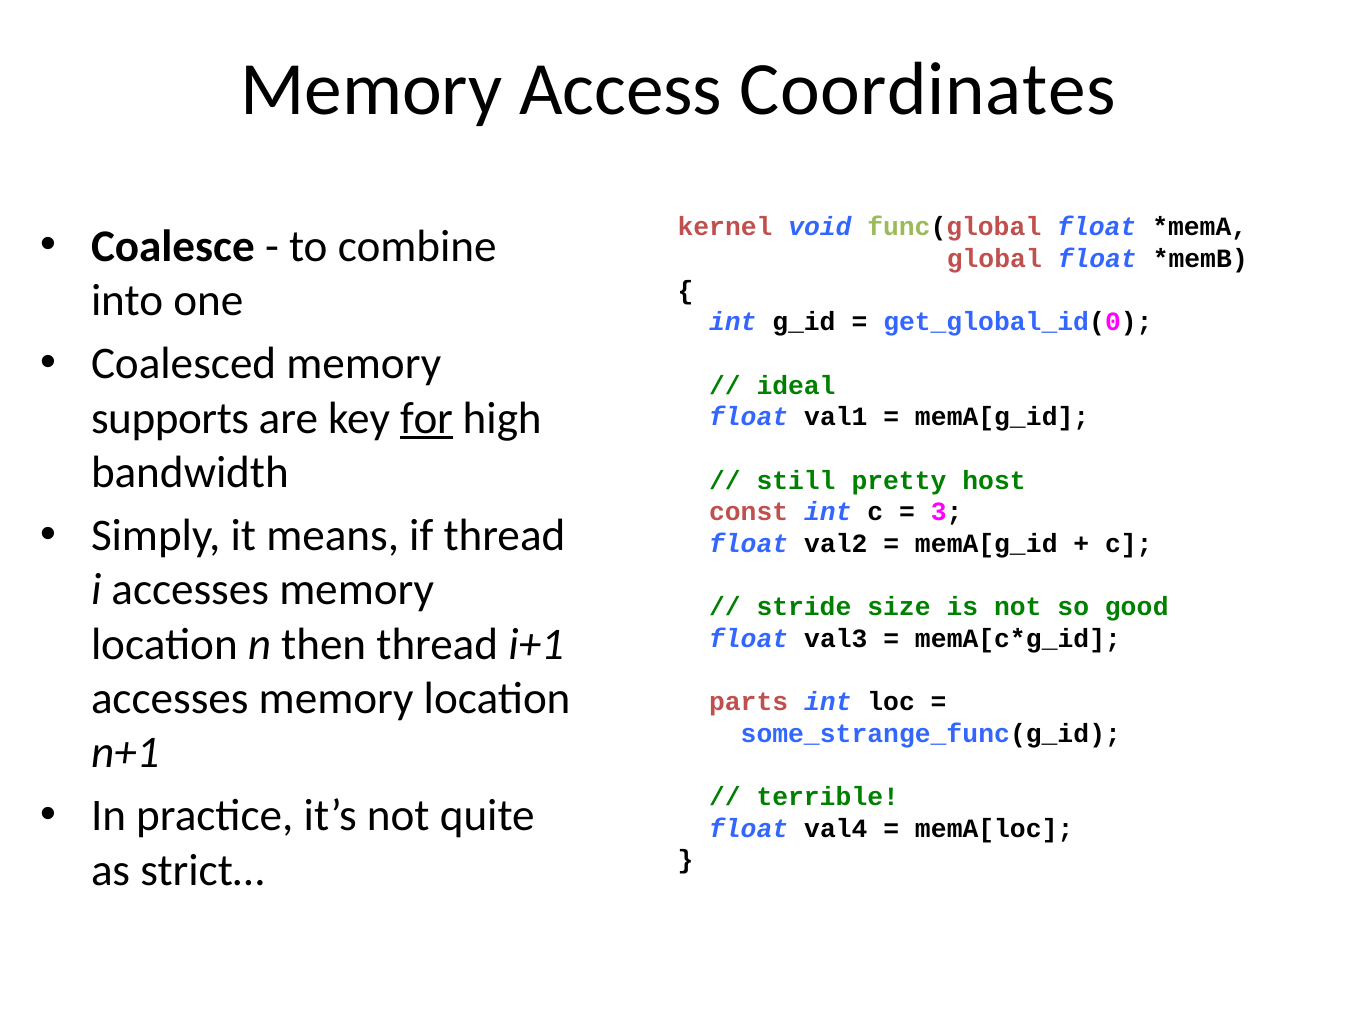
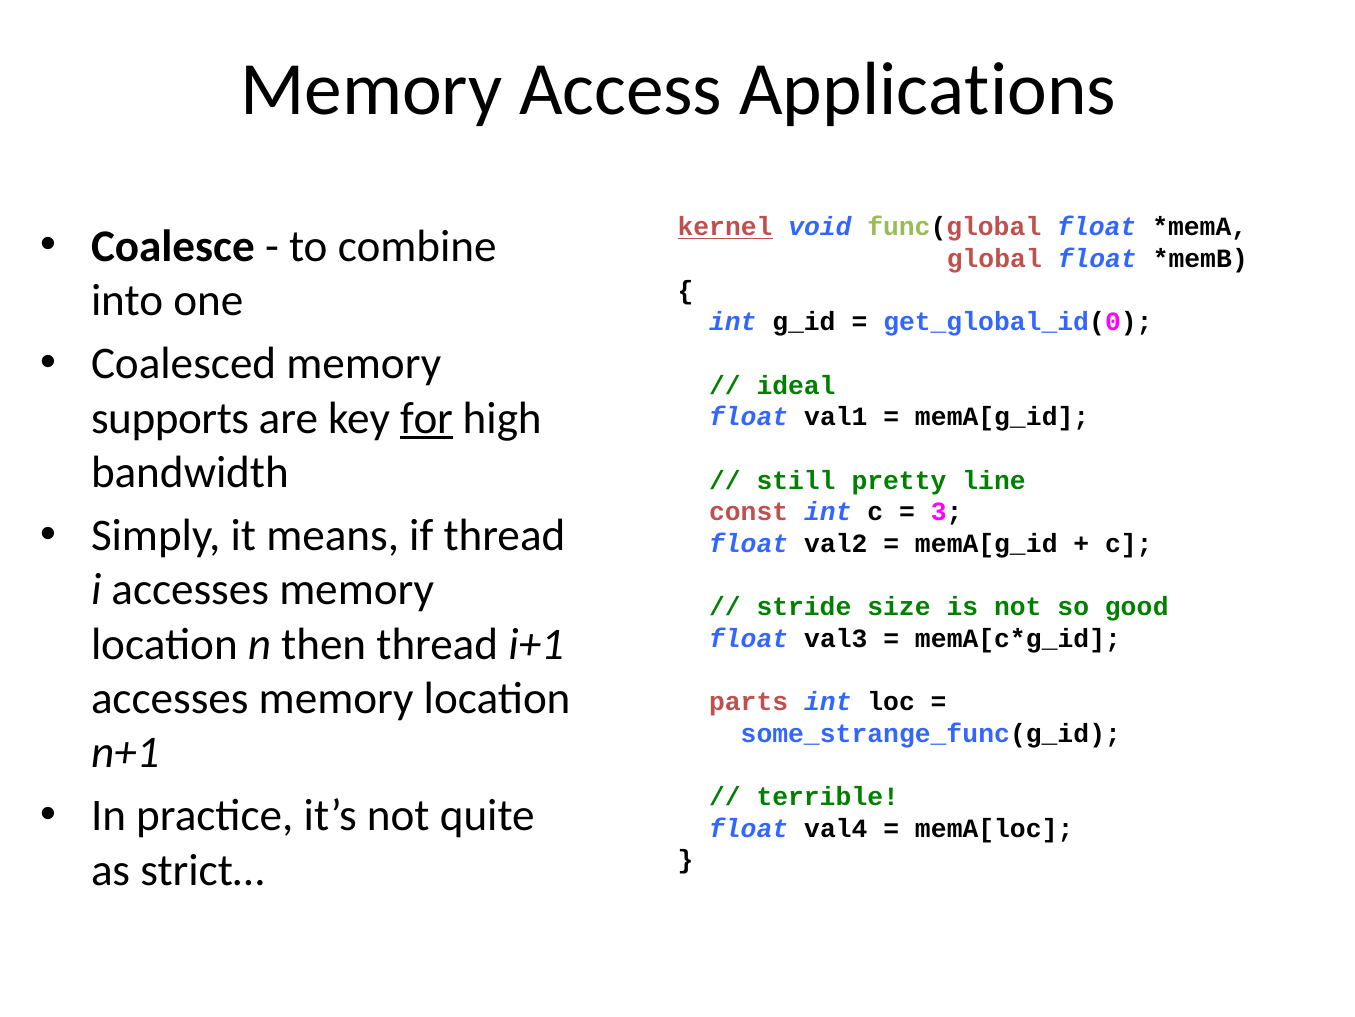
Coordinates: Coordinates -> Applications
kernel underline: none -> present
host: host -> line
